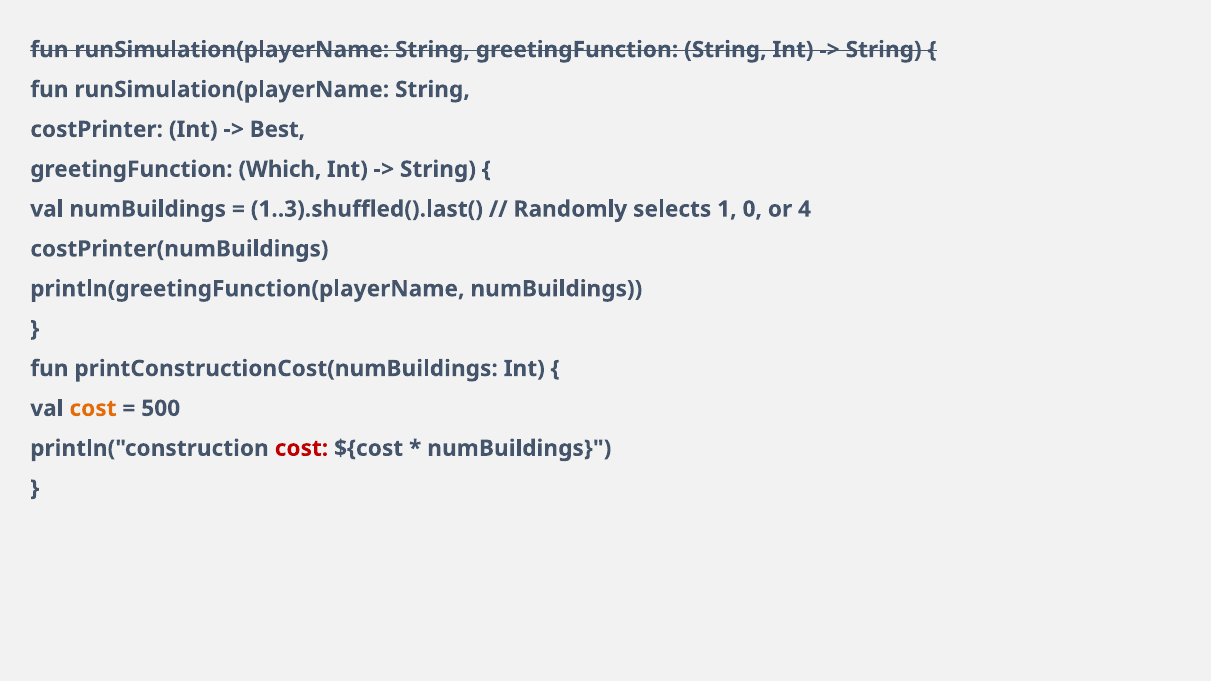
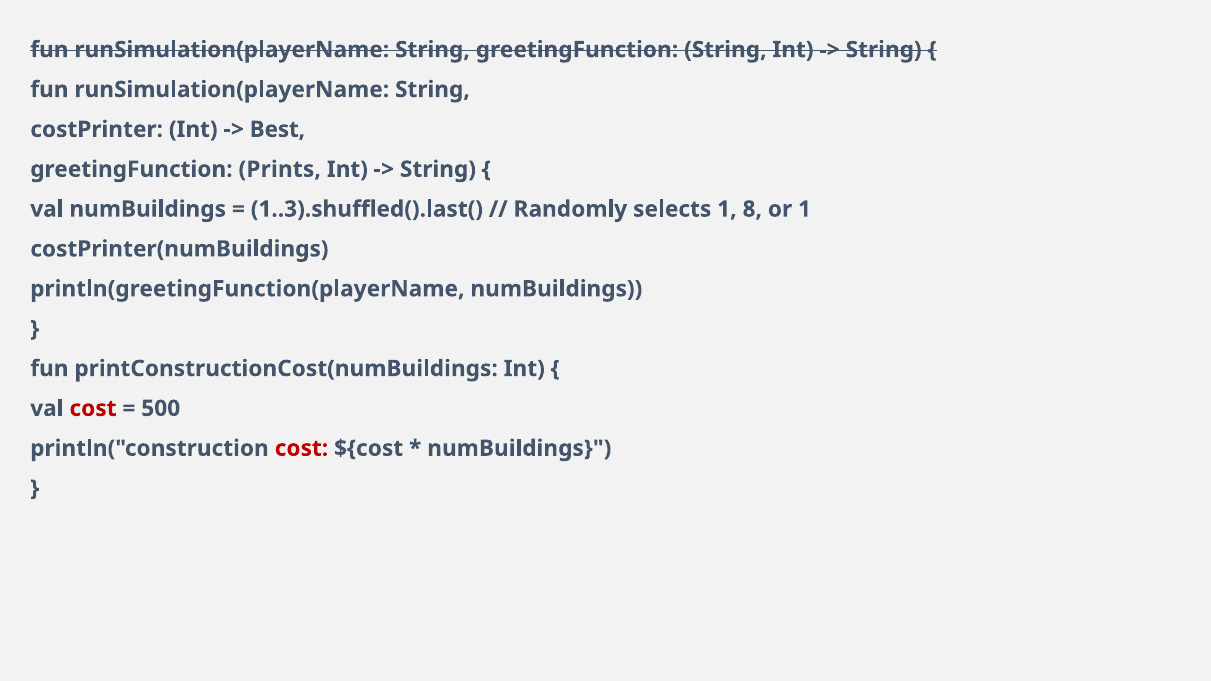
Which: Which -> Prints
0: 0 -> 8
or 4: 4 -> 1
cost at (93, 409) colour: orange -> red
